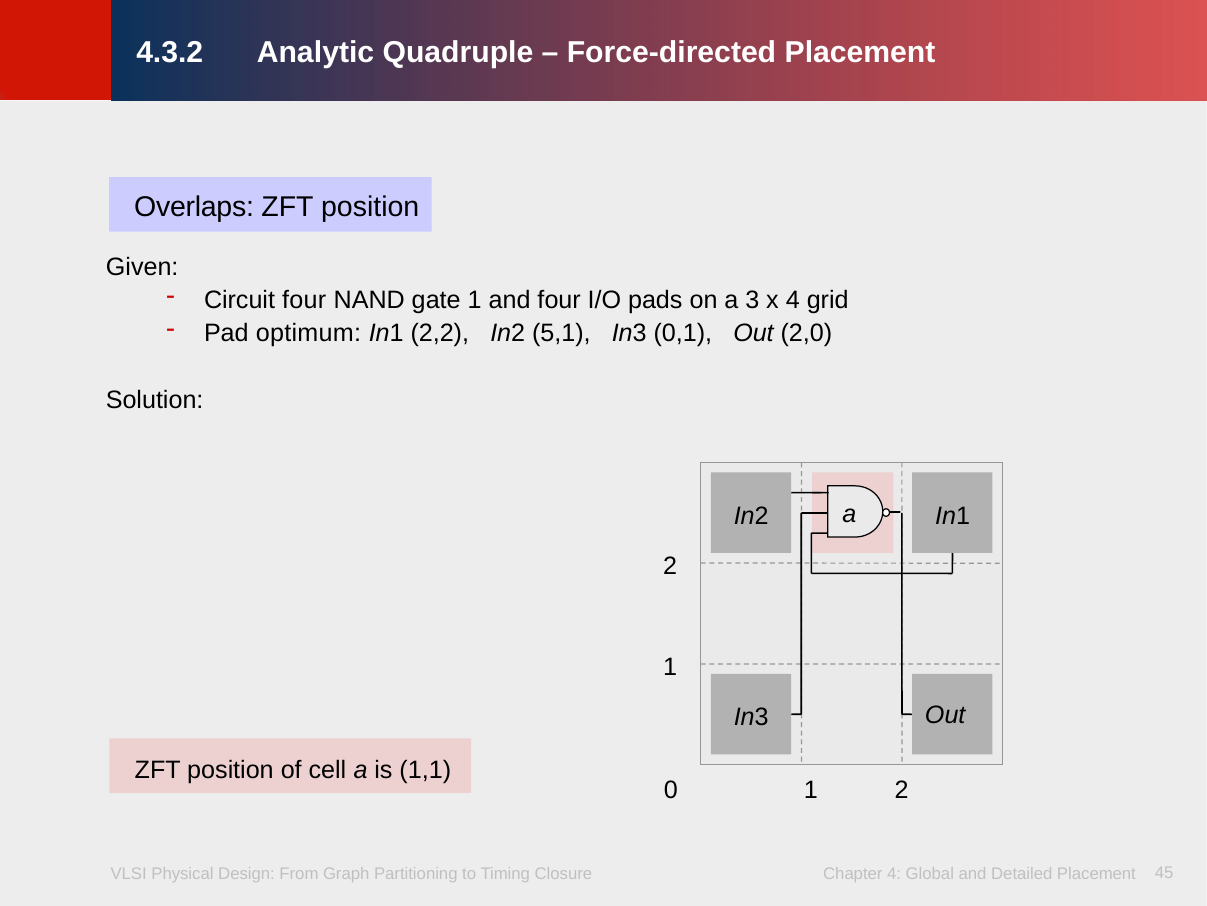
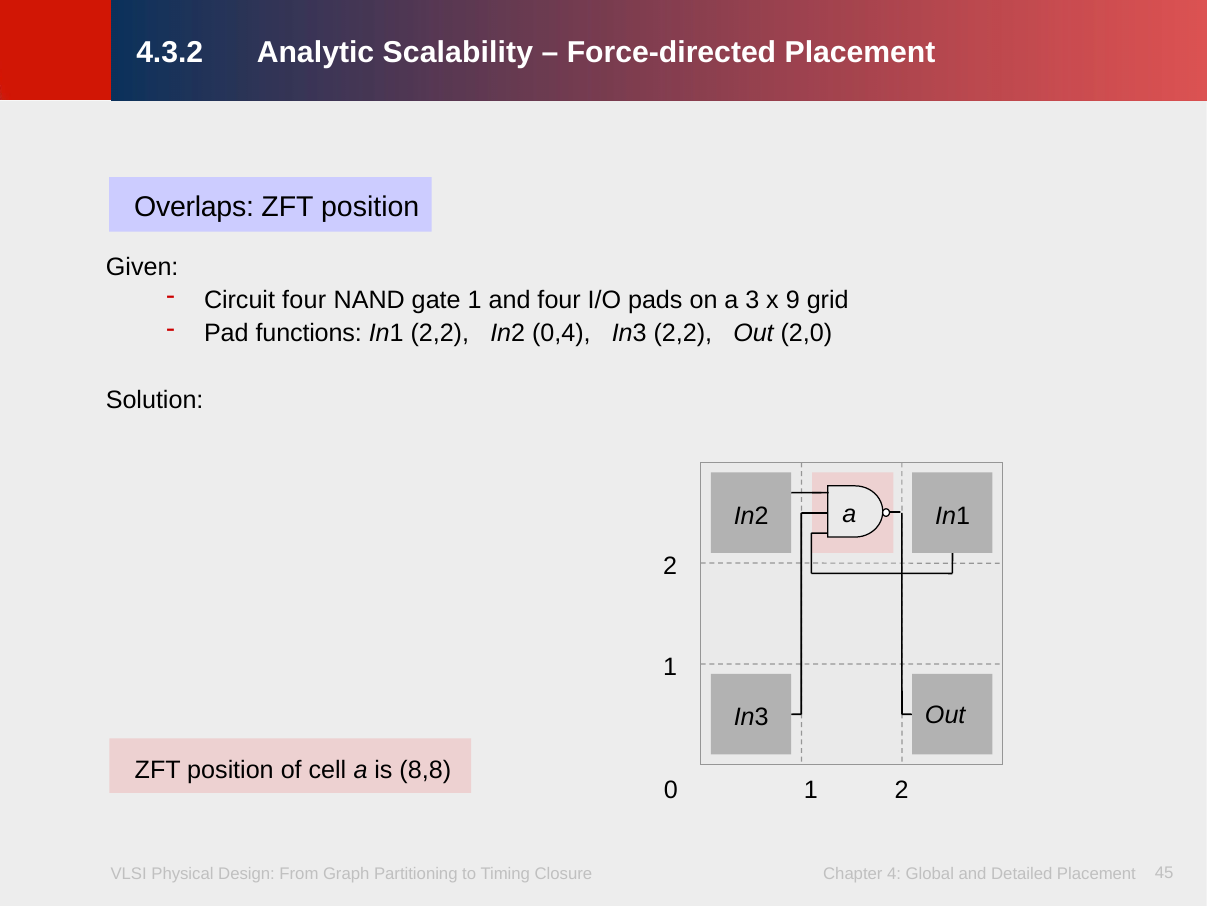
Quadruple: Quadruple -> Scalability
x 4: 4 -> 9
optimum: optimum -> functions
5,1: 5,1 -> 0,4
In3 0,1: 0,1 -> 2,2
1,1: 1,1 -> 8,8
